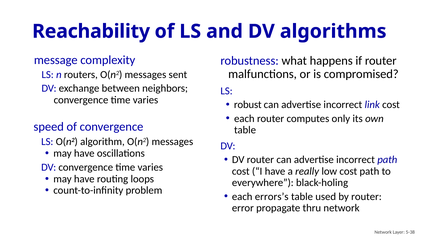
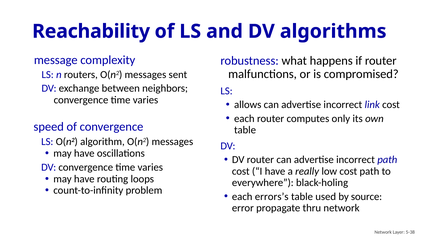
robust: robust -> allows
by router: router -> source
